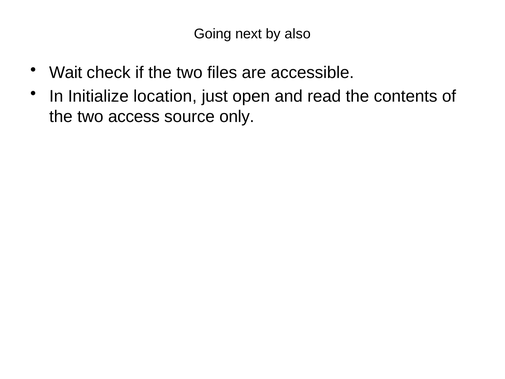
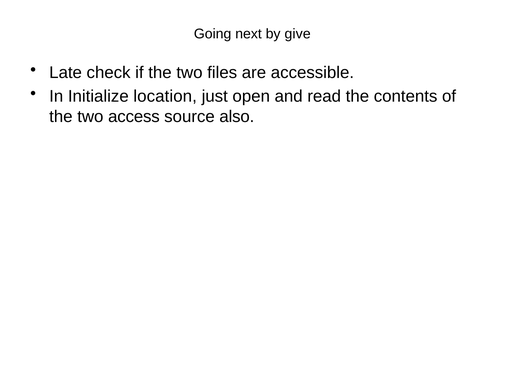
also: also -> give
Wait: Wait -> Late
only: only -> also
